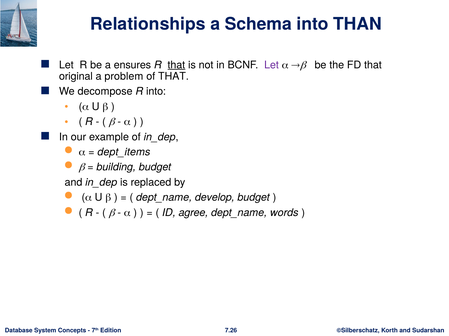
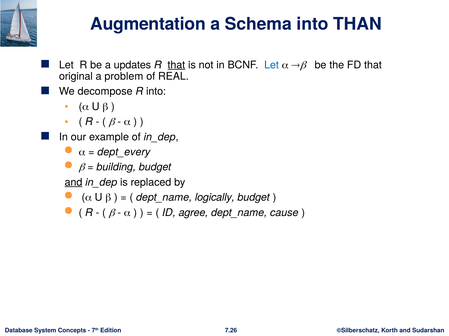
Relationships: Relationships -> Augmentation
ensures: ensures -> updates
Let at (272, 65) colour: purple -> blue
of THAT: THAT -> REAL
dept_items: dept_items -> dept_every
and at (73, 183) underline: none -> present
develop: develop -> logically
words: words -> cause
